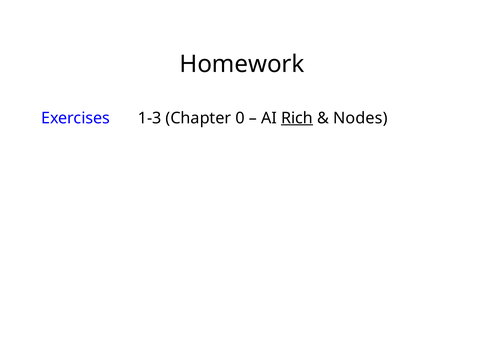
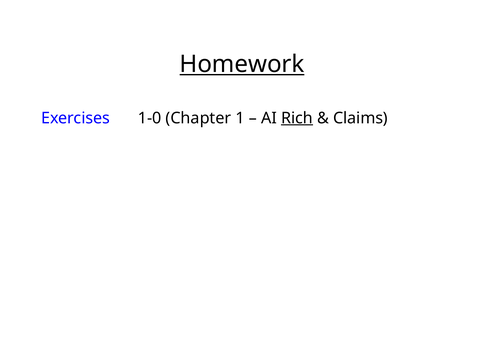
Homework underline: none -> present
1-3: 1-3 -> 1-0
0: 0 -> 1
Nodes: Nodes -> Claims
